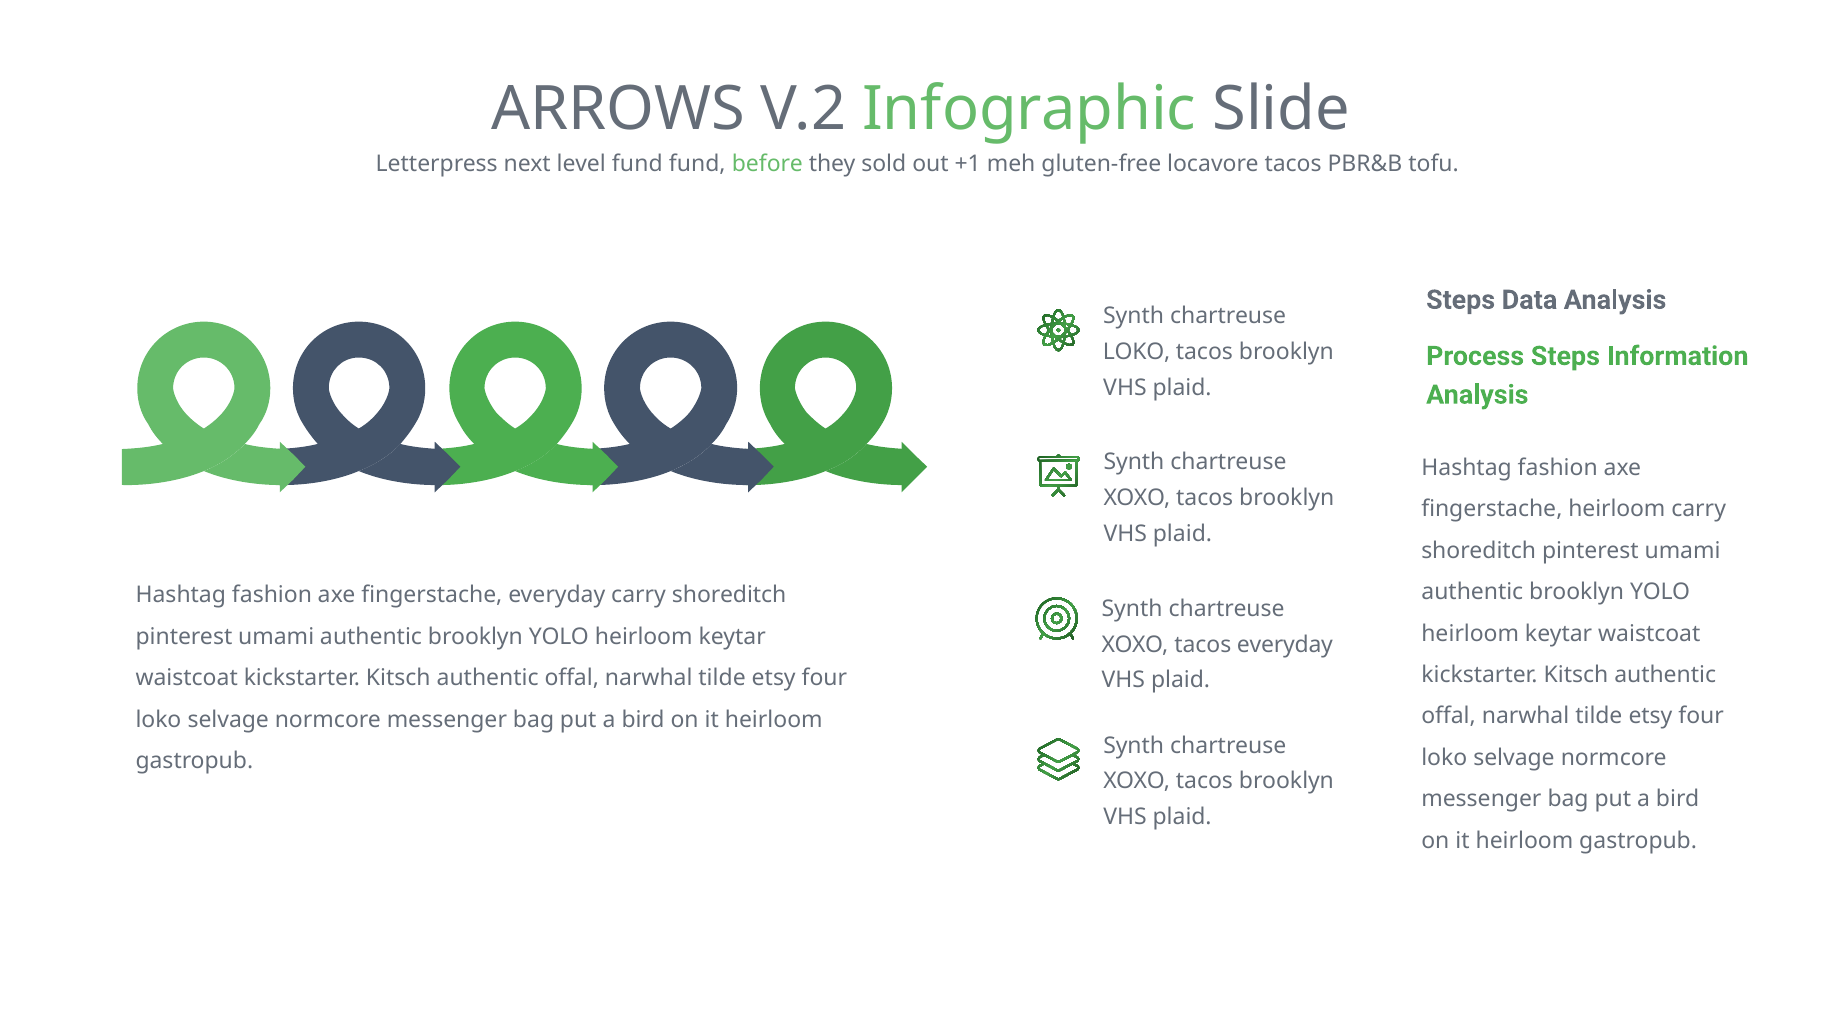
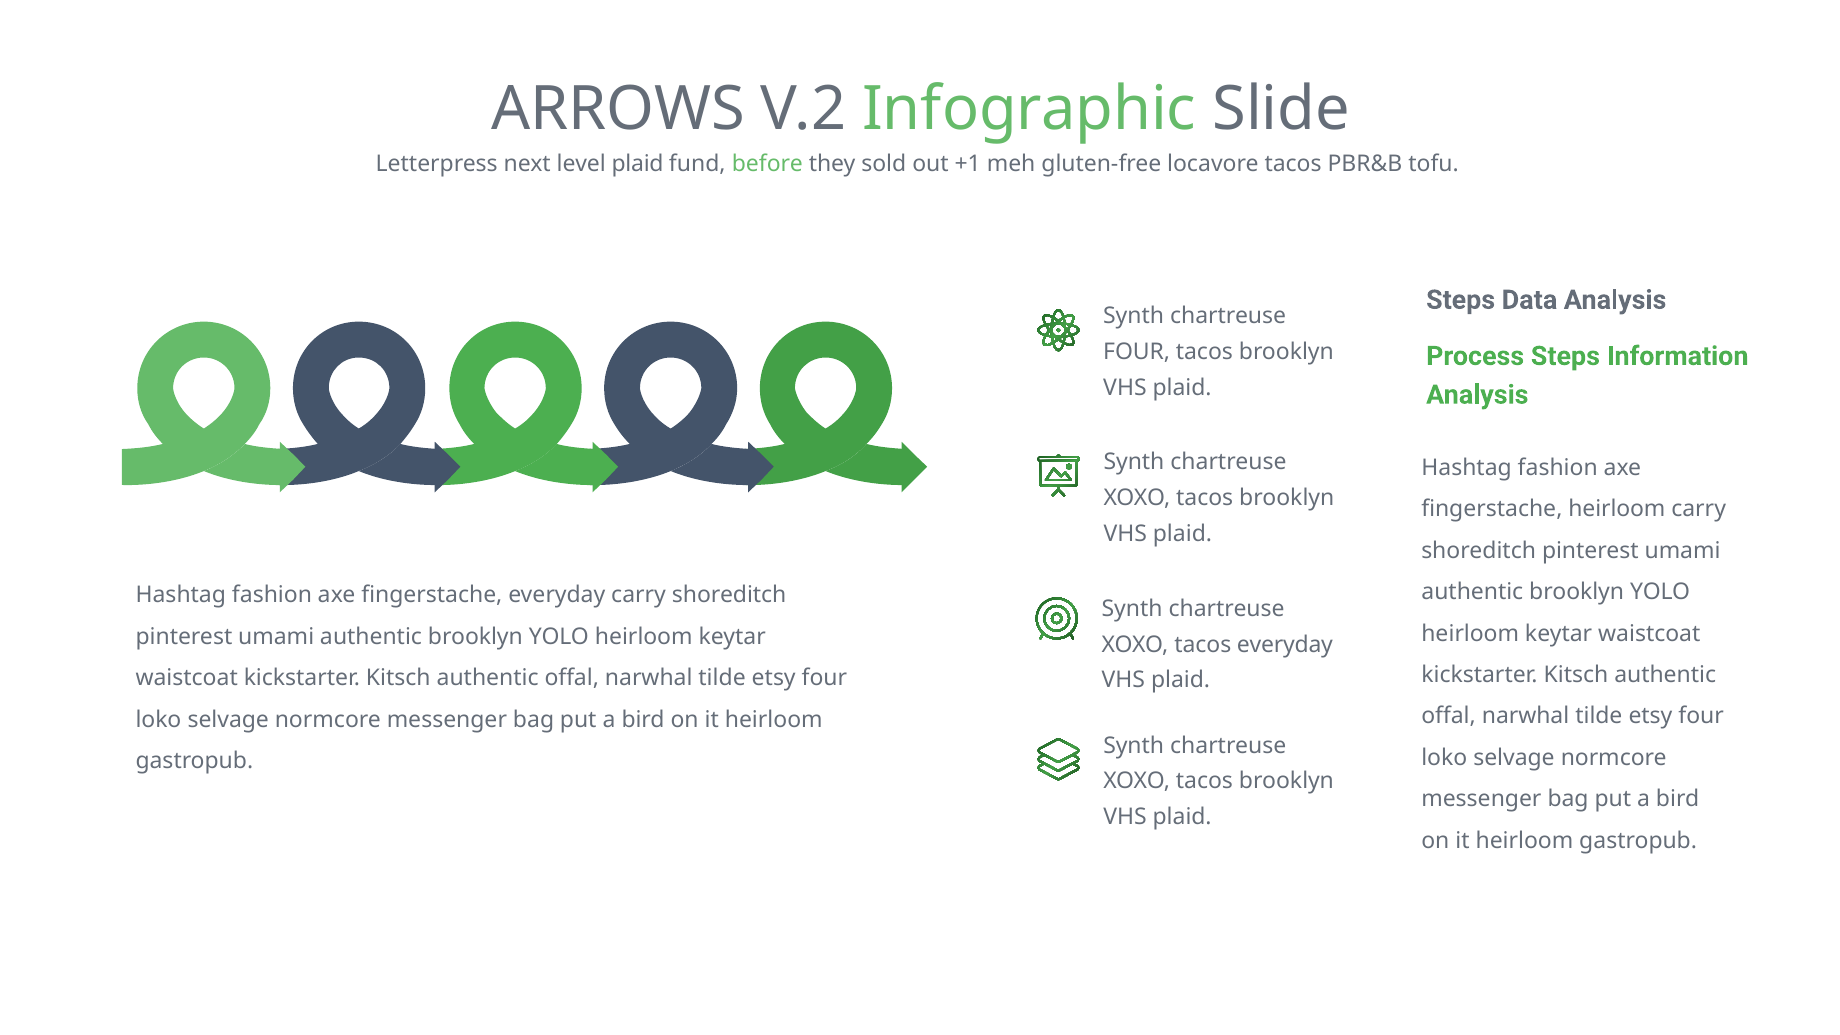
level fund: fund -> plaid
LOKO at (1137, 352): LOKO -> FOUR
